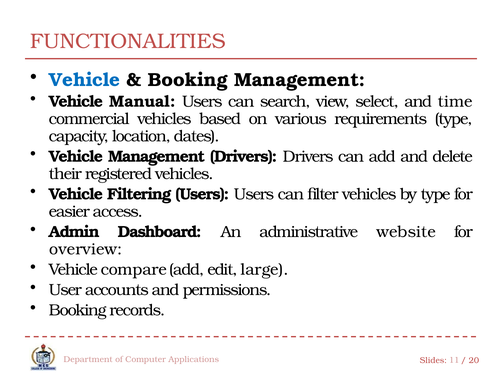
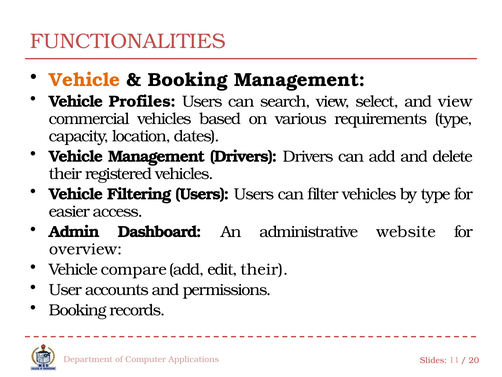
Vehicle at (85, 80) colour: blue -> orange
Manual: Manual -> Profiles
and time: time -> view
edit large: large -> their
